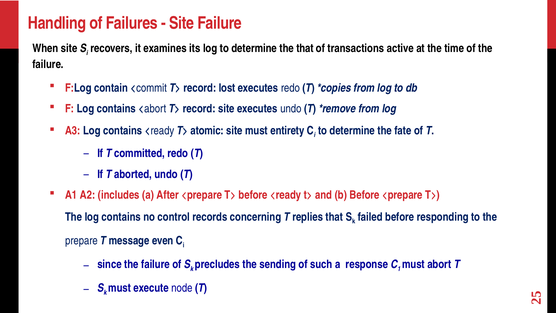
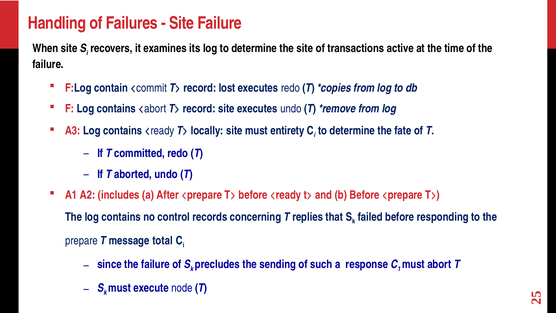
the that: that -> site
atomic: atomic -> locally
even: even -> total
